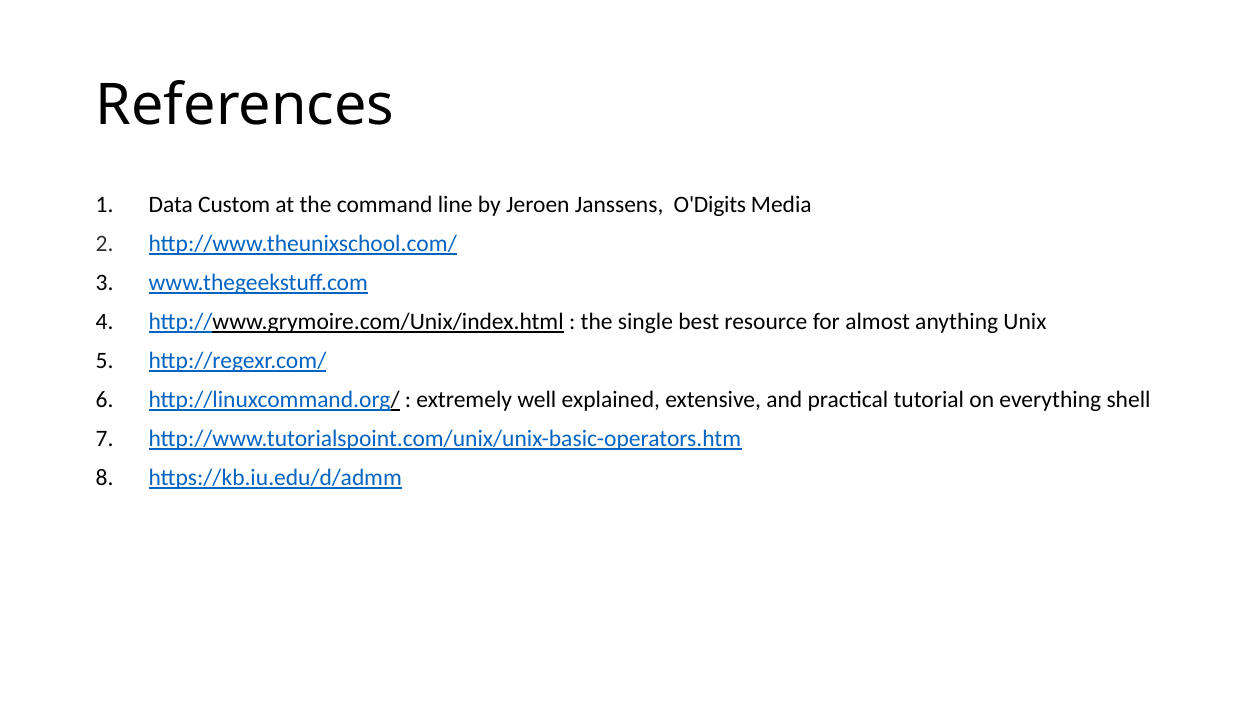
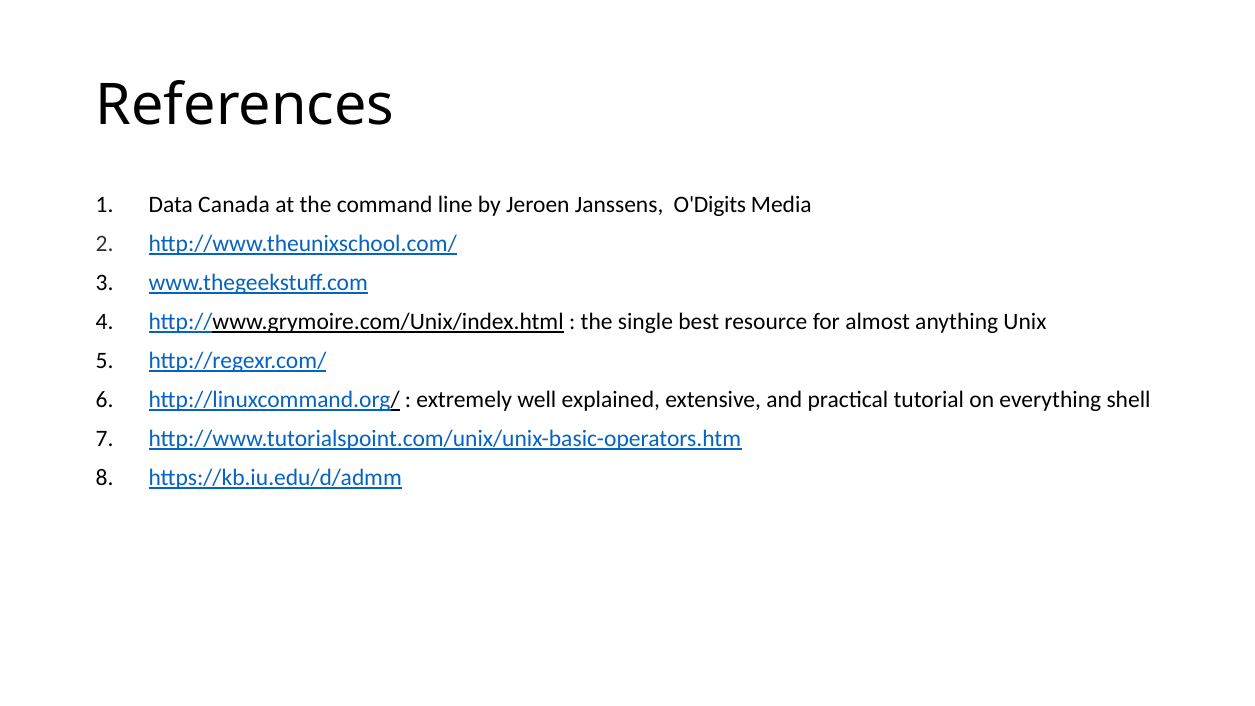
Custom: Custom -> Canada
